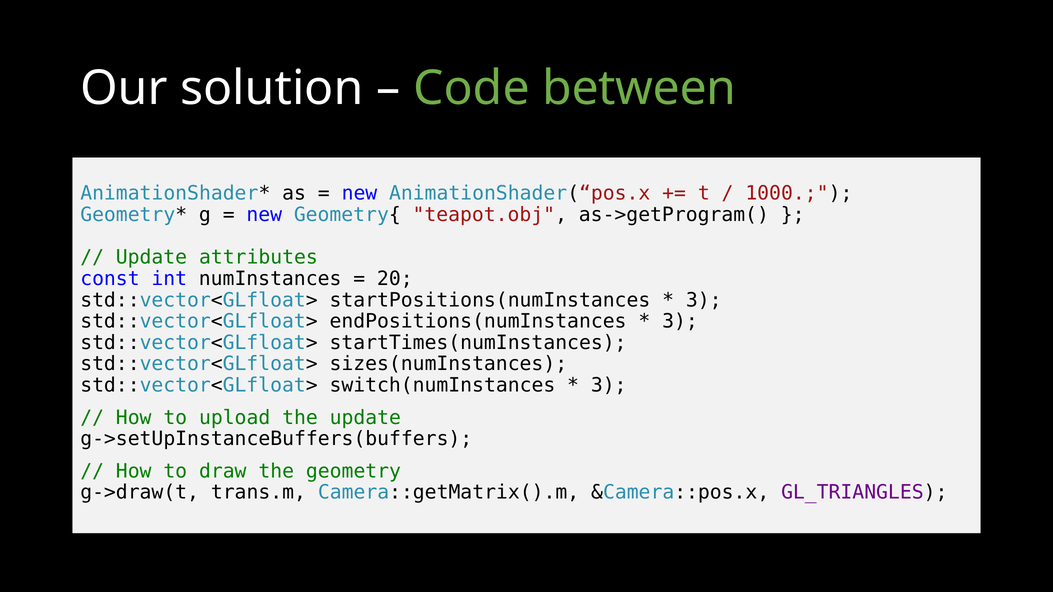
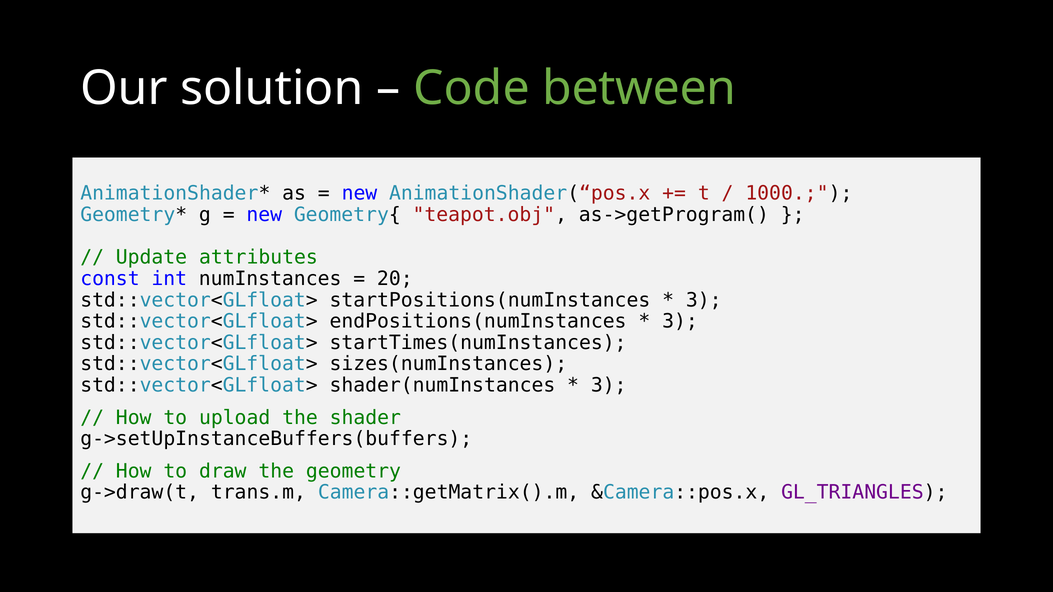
switch(numInstances: switch(numInstances -> shader(numInstances
the update: update -> shader
